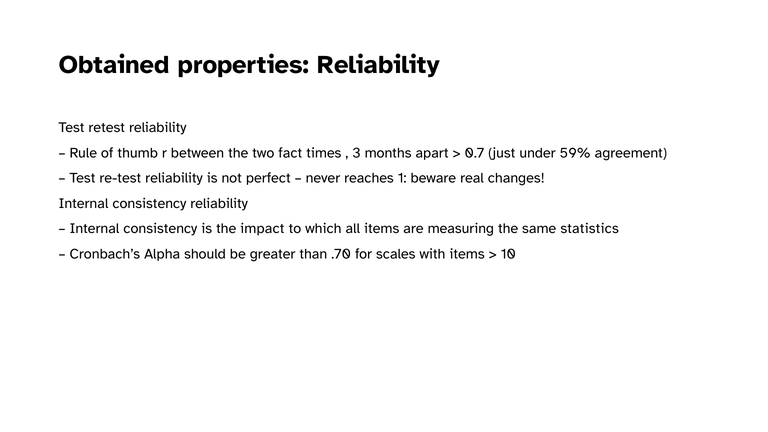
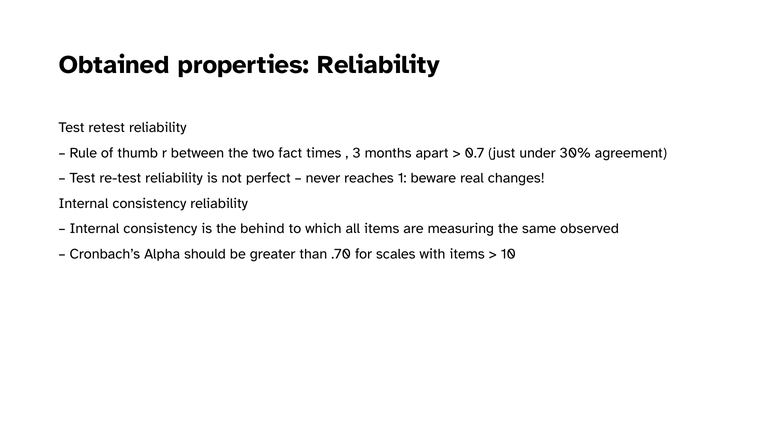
59%: 59% -> 30%
impact: impact -> behind
statistics: statistics -> observed
